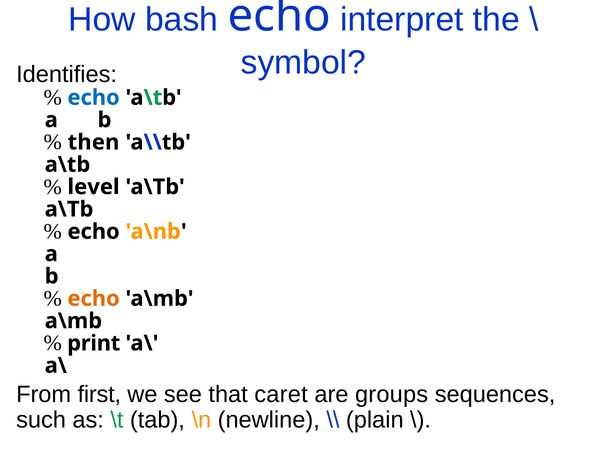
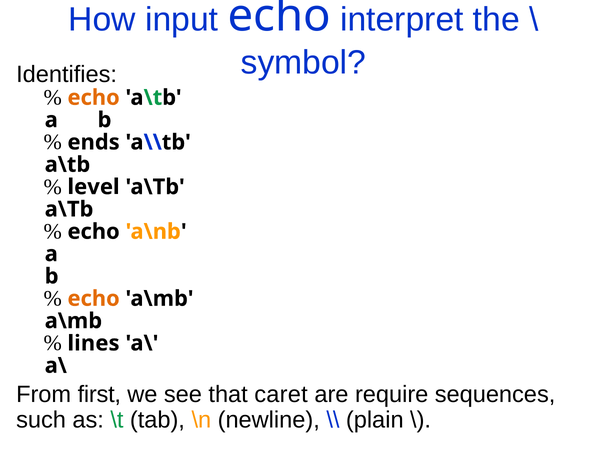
bash: bash -> input
echo at (94, 98) colour: blue -> orange
then: then -> ends
print: print -> lines
groups: groups -> require
